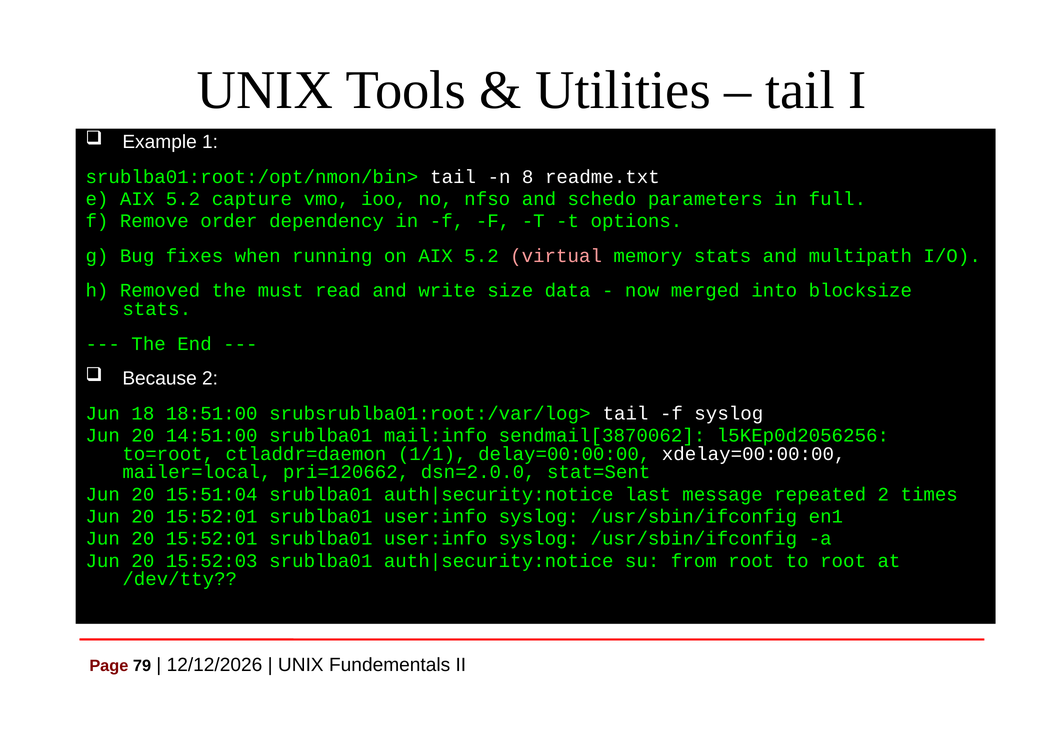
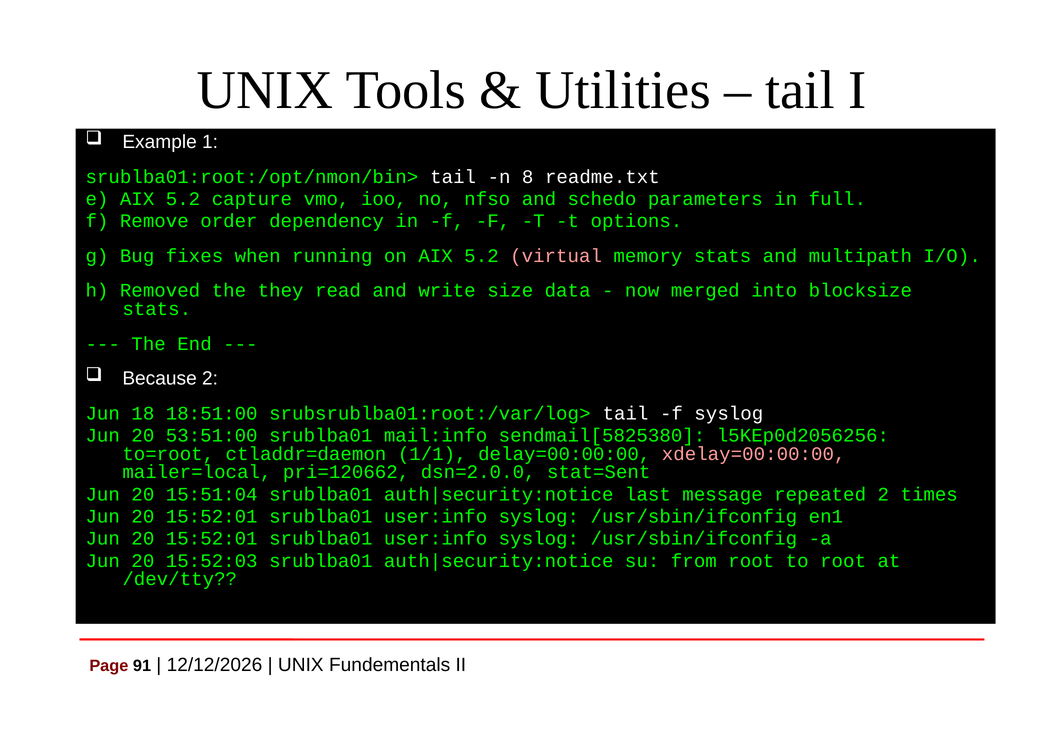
must: must -> they
14:51:00: 14:51:00 -> 53:51:00
sendmail[3870062: sendmail[3870062 -> sendmail[5825380
xdelay=00:00:00 colour: white -> pink
79: 79 -> 91
